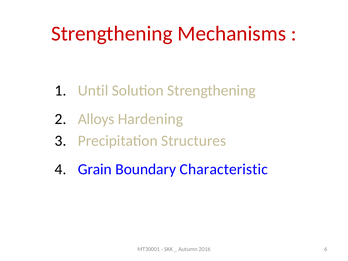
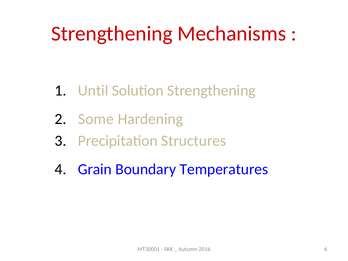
Alloys: Alloys -> Some
Characteristic: Characteristic -> Temperatures
